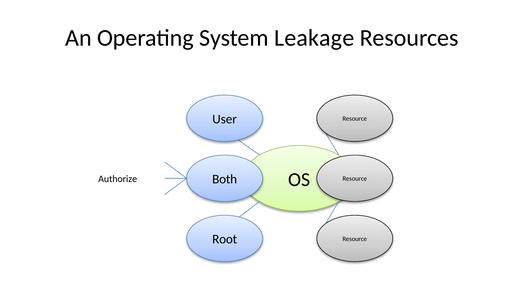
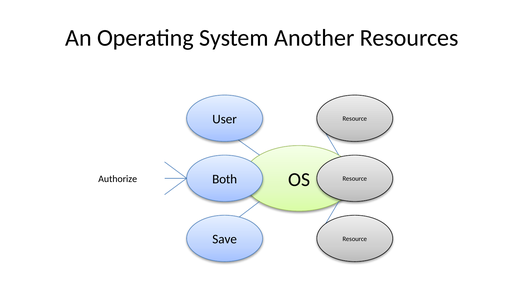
Leakage: Leakage -> Another
Root: Root -> Save
